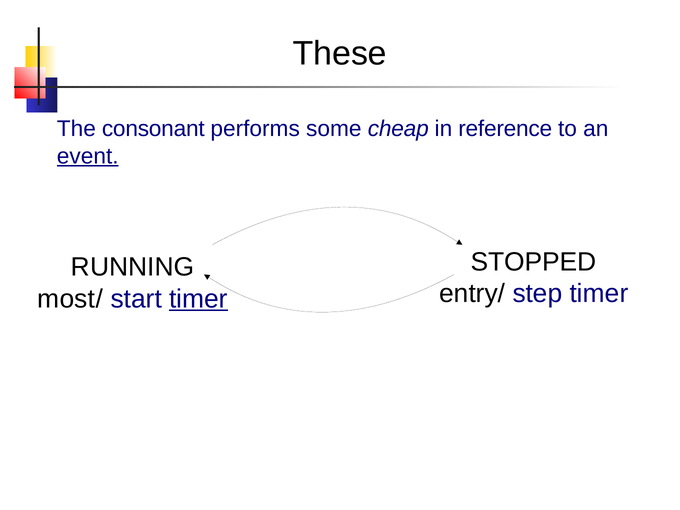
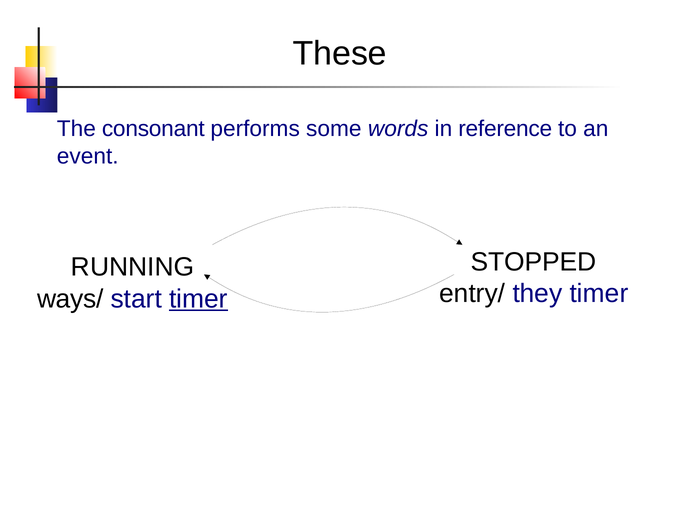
cheap: cheap -> words
event underline: present -> none
step: step -> they
most/: most/ -> ways/
